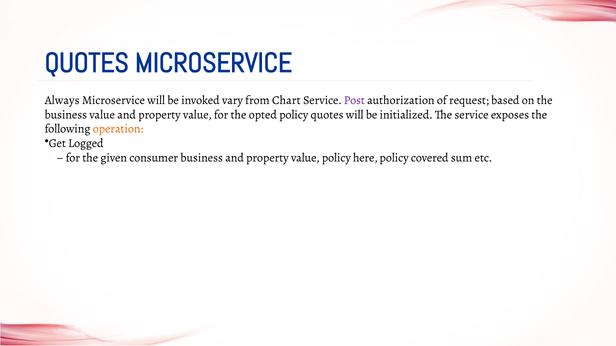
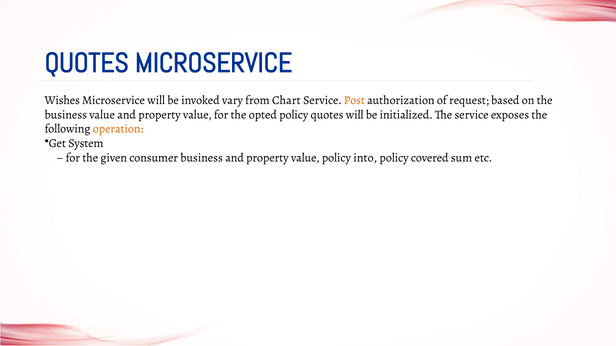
Always: Always -> Wishes
Post colour: purple -> orange
Logged: Logged -> System
here: here -> into
